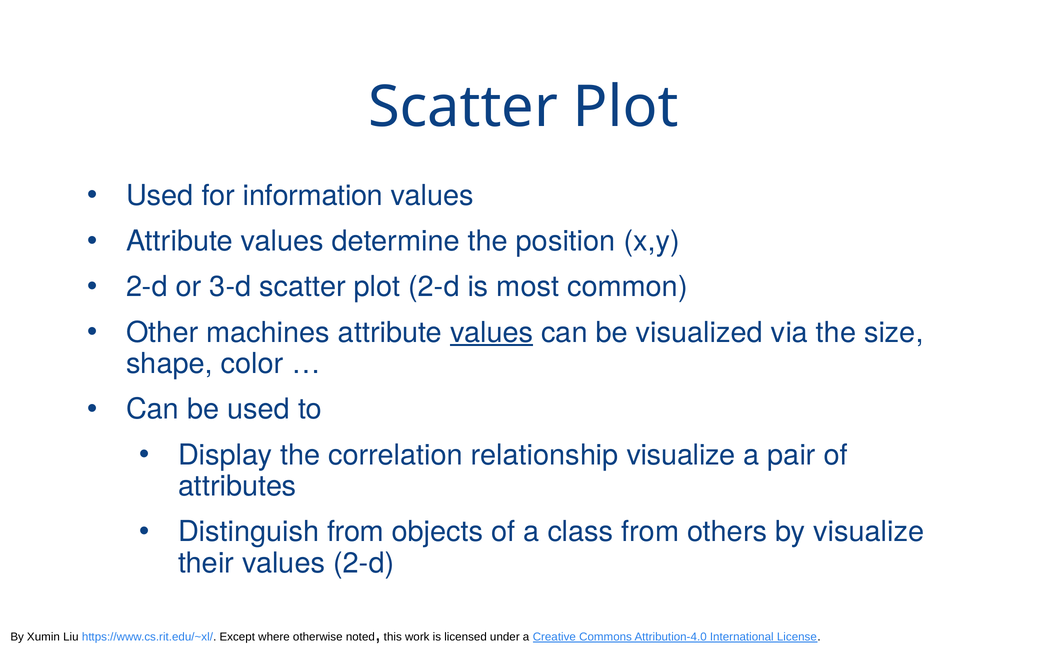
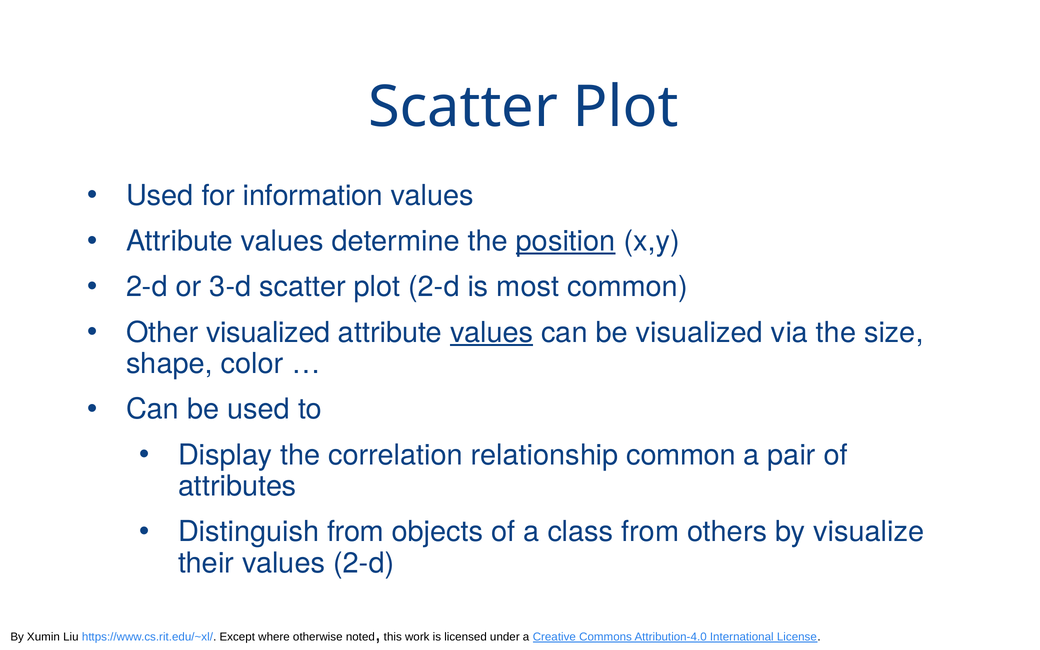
position underline: none -> present
Other machines: machines -> visualized
relationship visualize: visualize -> common
